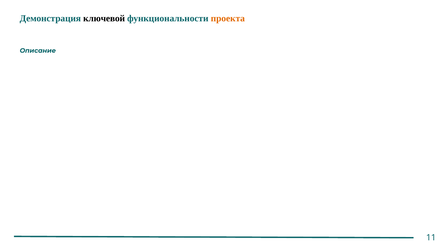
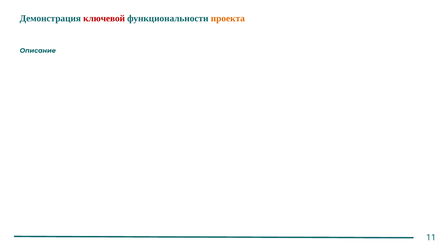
ключевой colour: black -> red
